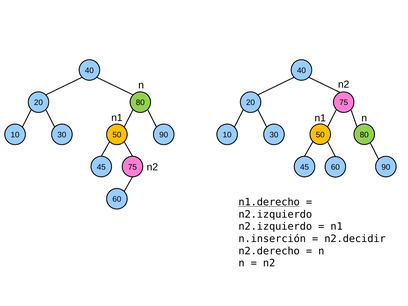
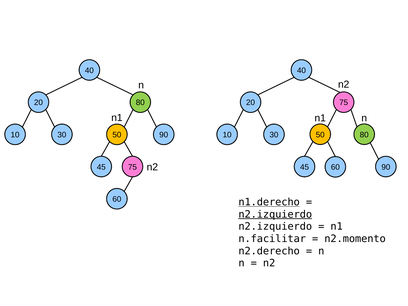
n2.izquierdo at (275, 214) underline: none -> present
n.inserción: n.inserción -> n.facilitar
n2.decidir: n2.decidir -> n2.momento
